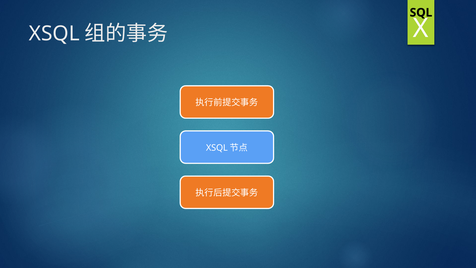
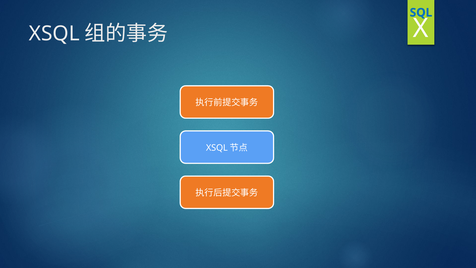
SQL colour: black -> blue
